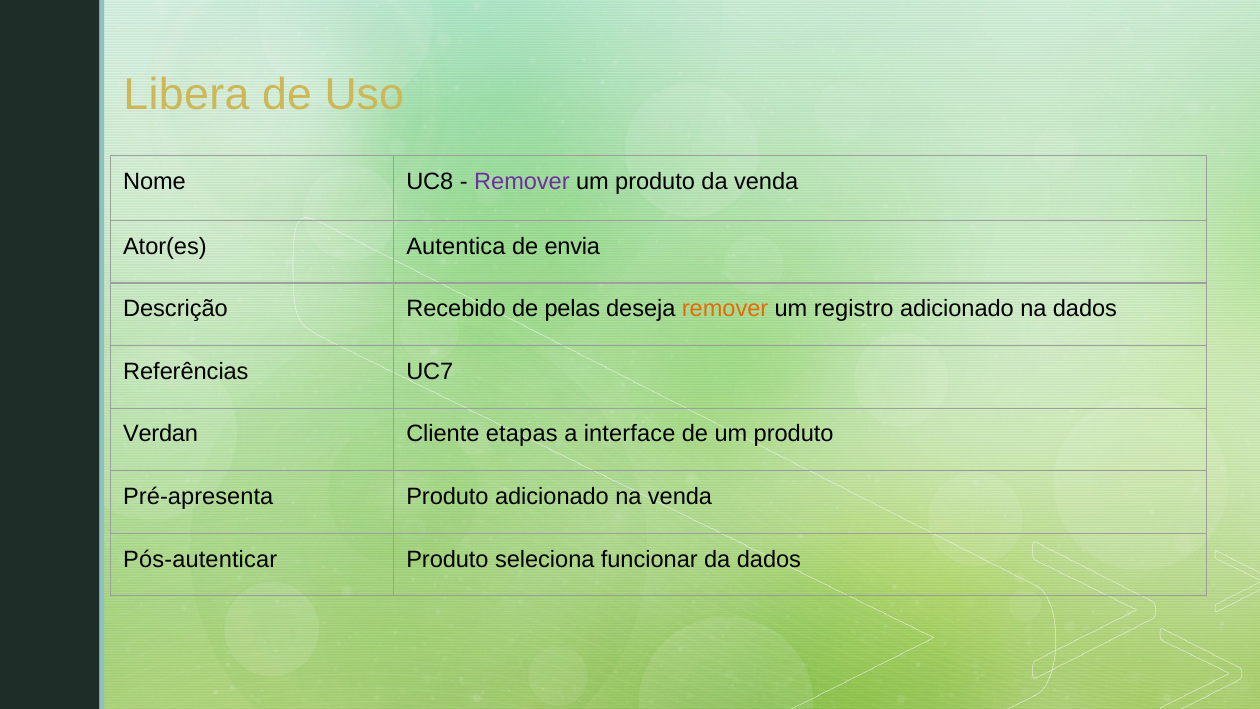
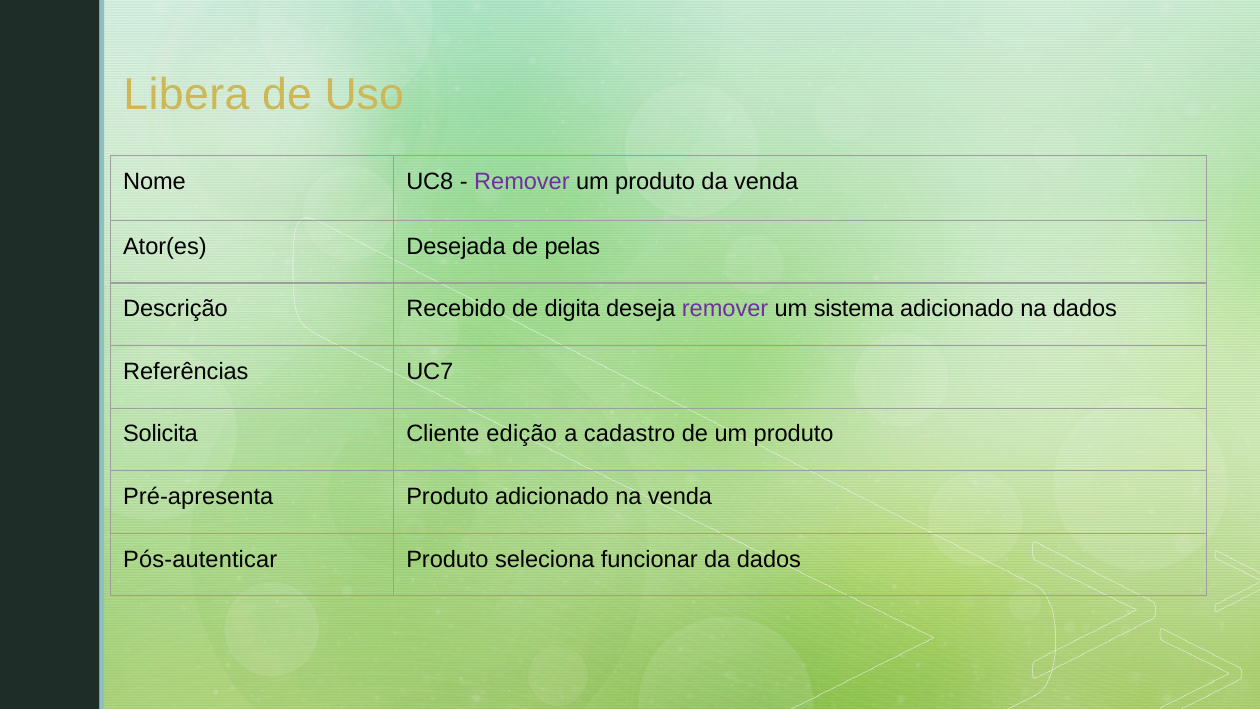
Autentica: Autentica -> Desejada
envia: envia -> pelas
pelas: pelas -> digita
remover at (725, 309) colour: orange -> purple
registro: registro -> sistema
Verdan: Verdan -> Solicita
etapas: etapas -> edição
interface: interface -> cadastro
